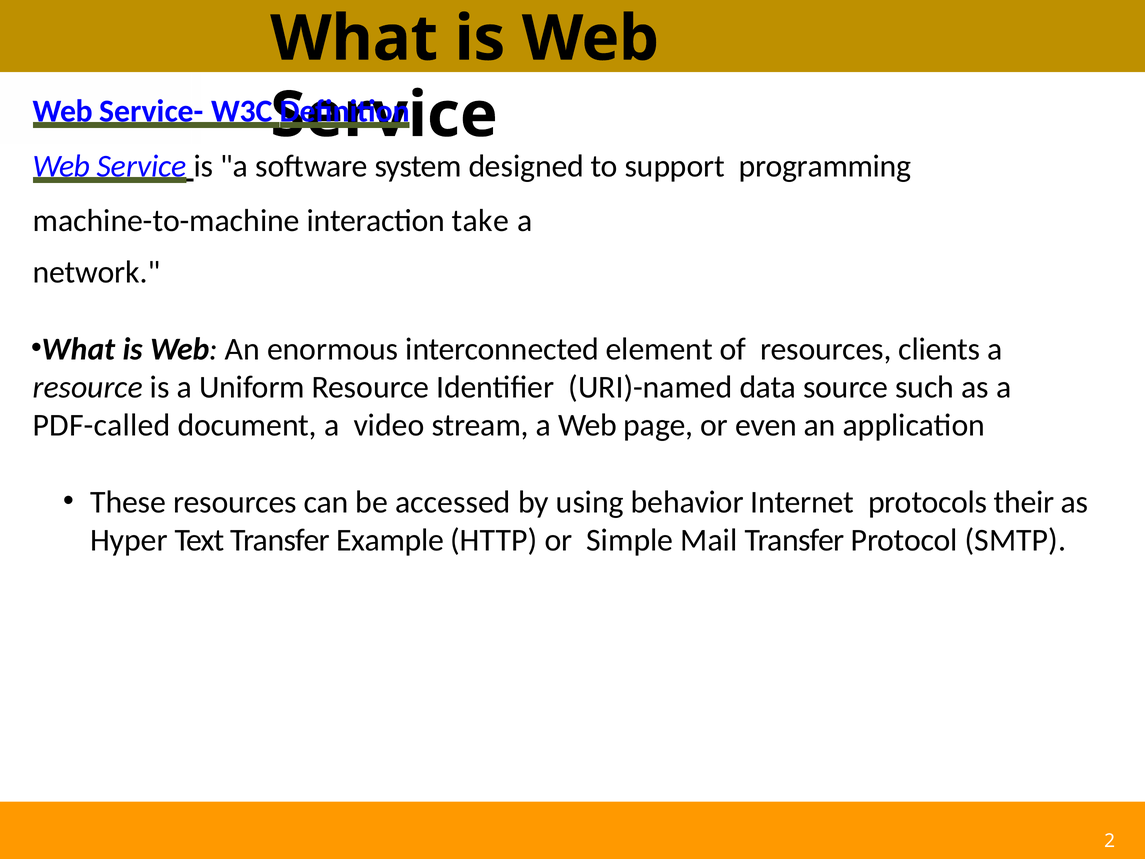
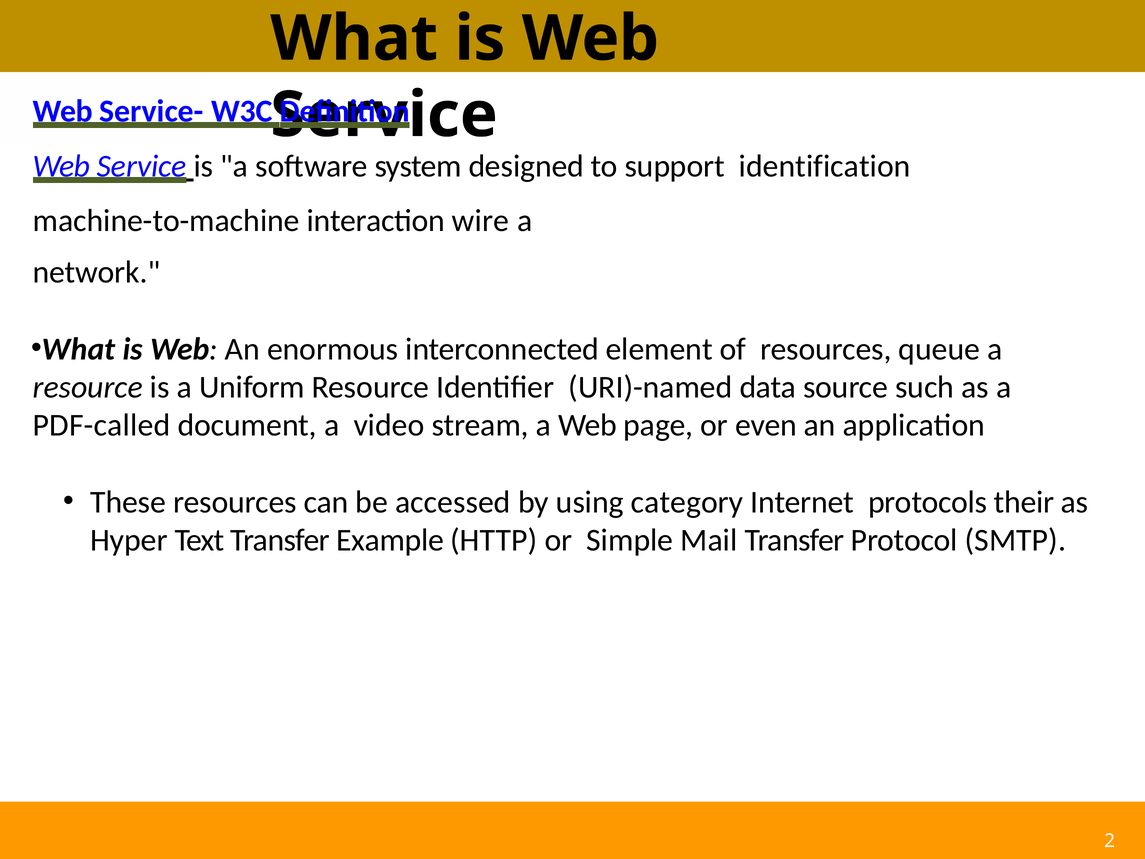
programming: programming -> identification
take: take -> wire
clients: clients -> queue
behavior: behavior -> category
